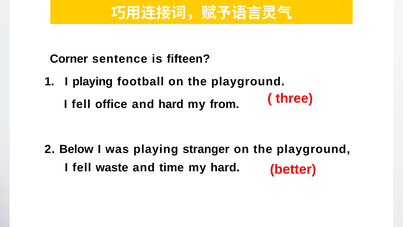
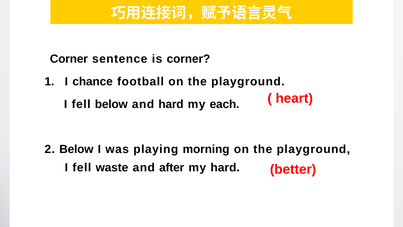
is fifteen: fifteen -> corner
I playing: playing -> chance
three: three -> heart
fell office: office -> below
from: from -> each
stranger: stranger -> morning
time: time -> after
